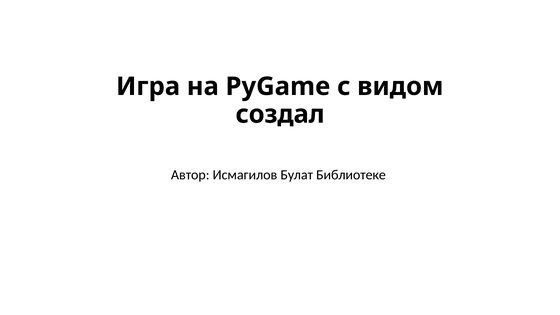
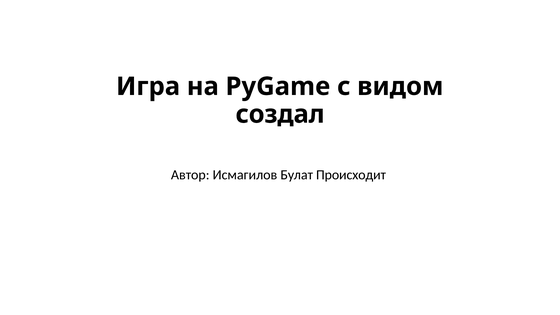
Библиотеке: Библиотеке -> Происходит
